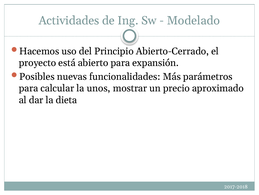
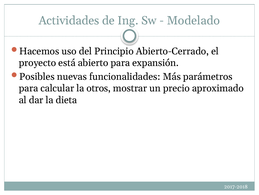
unos: unos -> otros
